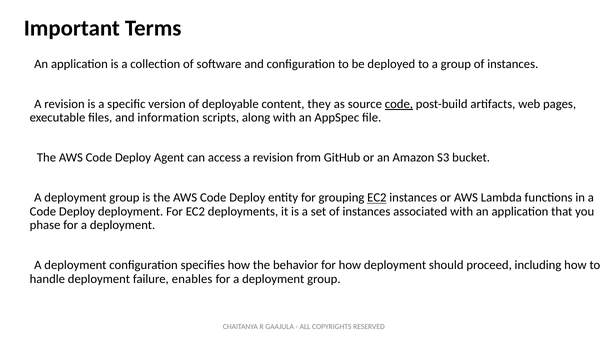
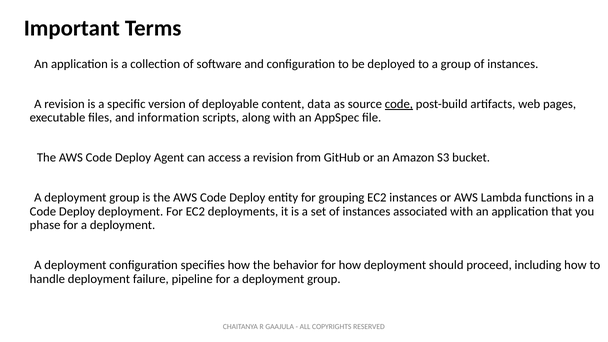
they: they -> data
EC2 at (377, 198) underline: present -> none
enables: enables -> pipeline
